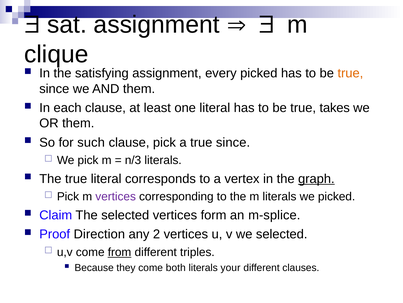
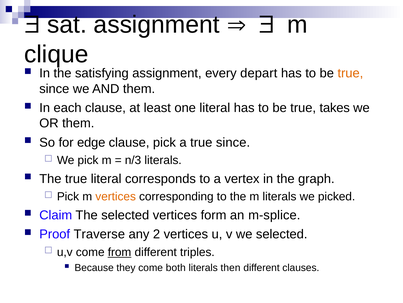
every picked: picked -> depart
such: such -> edge
graph underline: present -> none
vertices at (116, 196) colour: purple -> orange
Direction: Direction -> Traverse
your: your -> then
